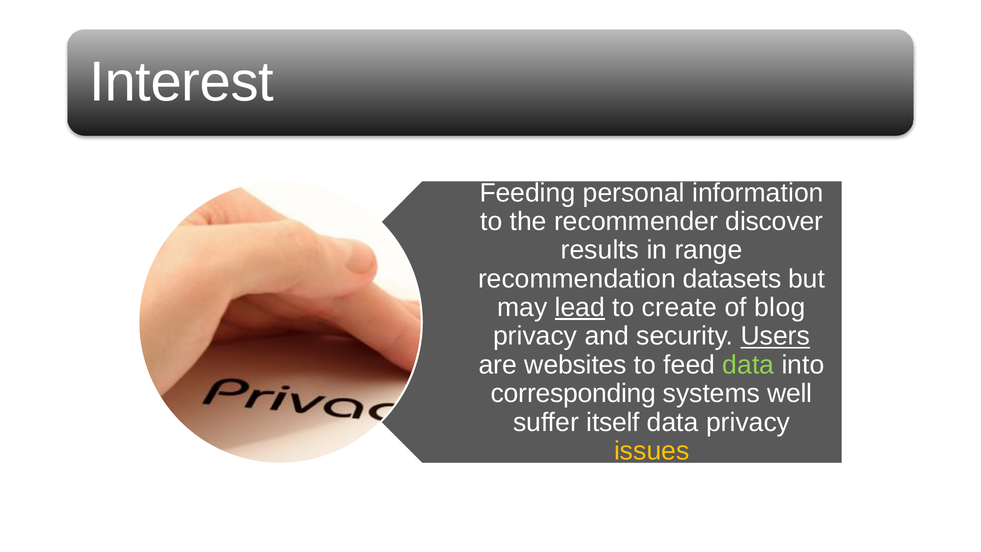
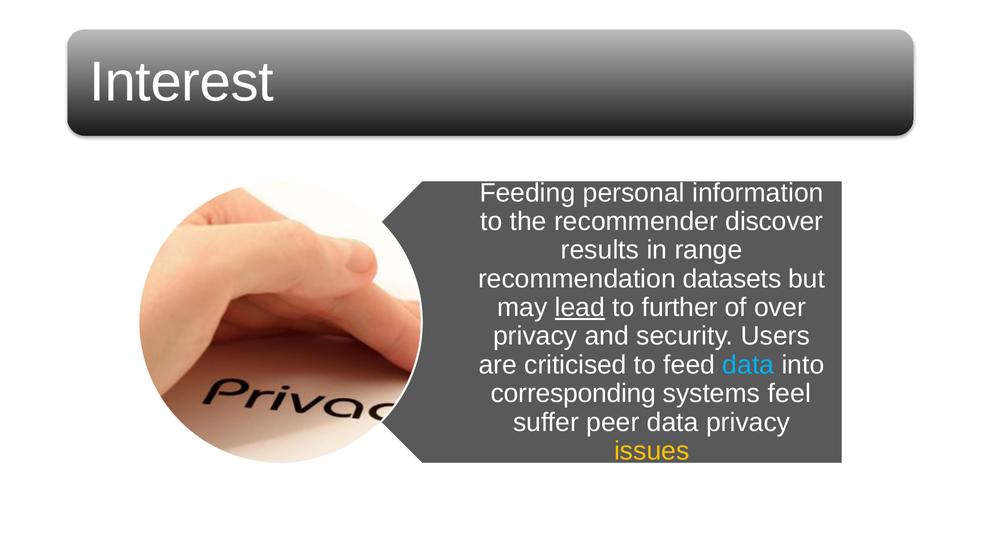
create: create -> further
blog: blog -> over
Users underline: present -> none
websites: websites -> criticised
data at (748, 365) colour: light green -> light blue
well: well -> feel
itself: itself -> peer
